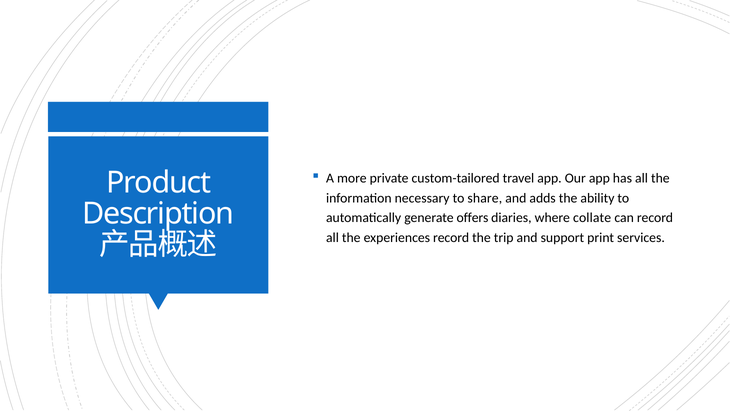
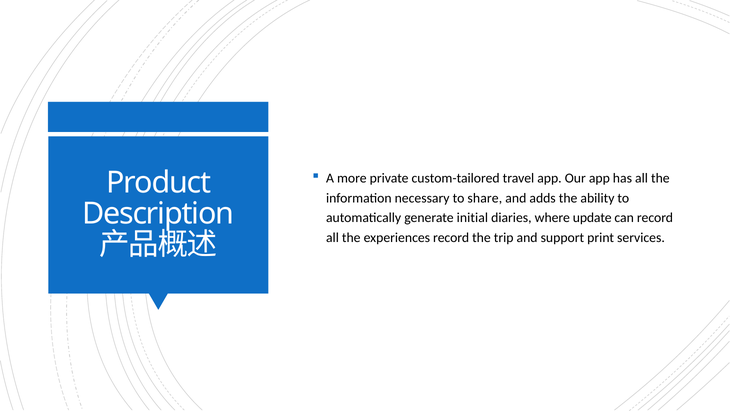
offers: offers -> initial
collate: collate -> update
